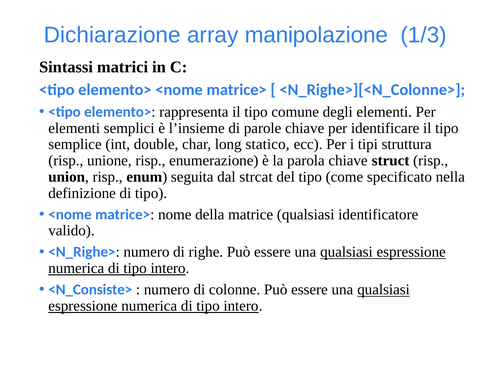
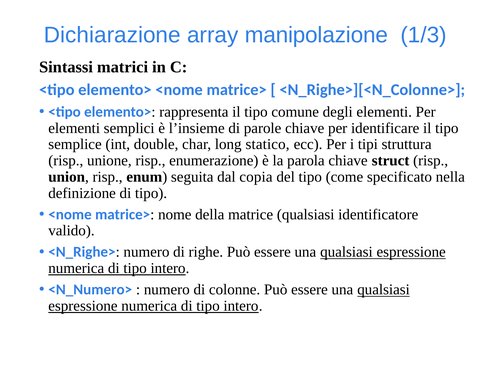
strcat: strcat -> copia
<N_Consiste>: <N_Consiste> -> <N_Numero>
